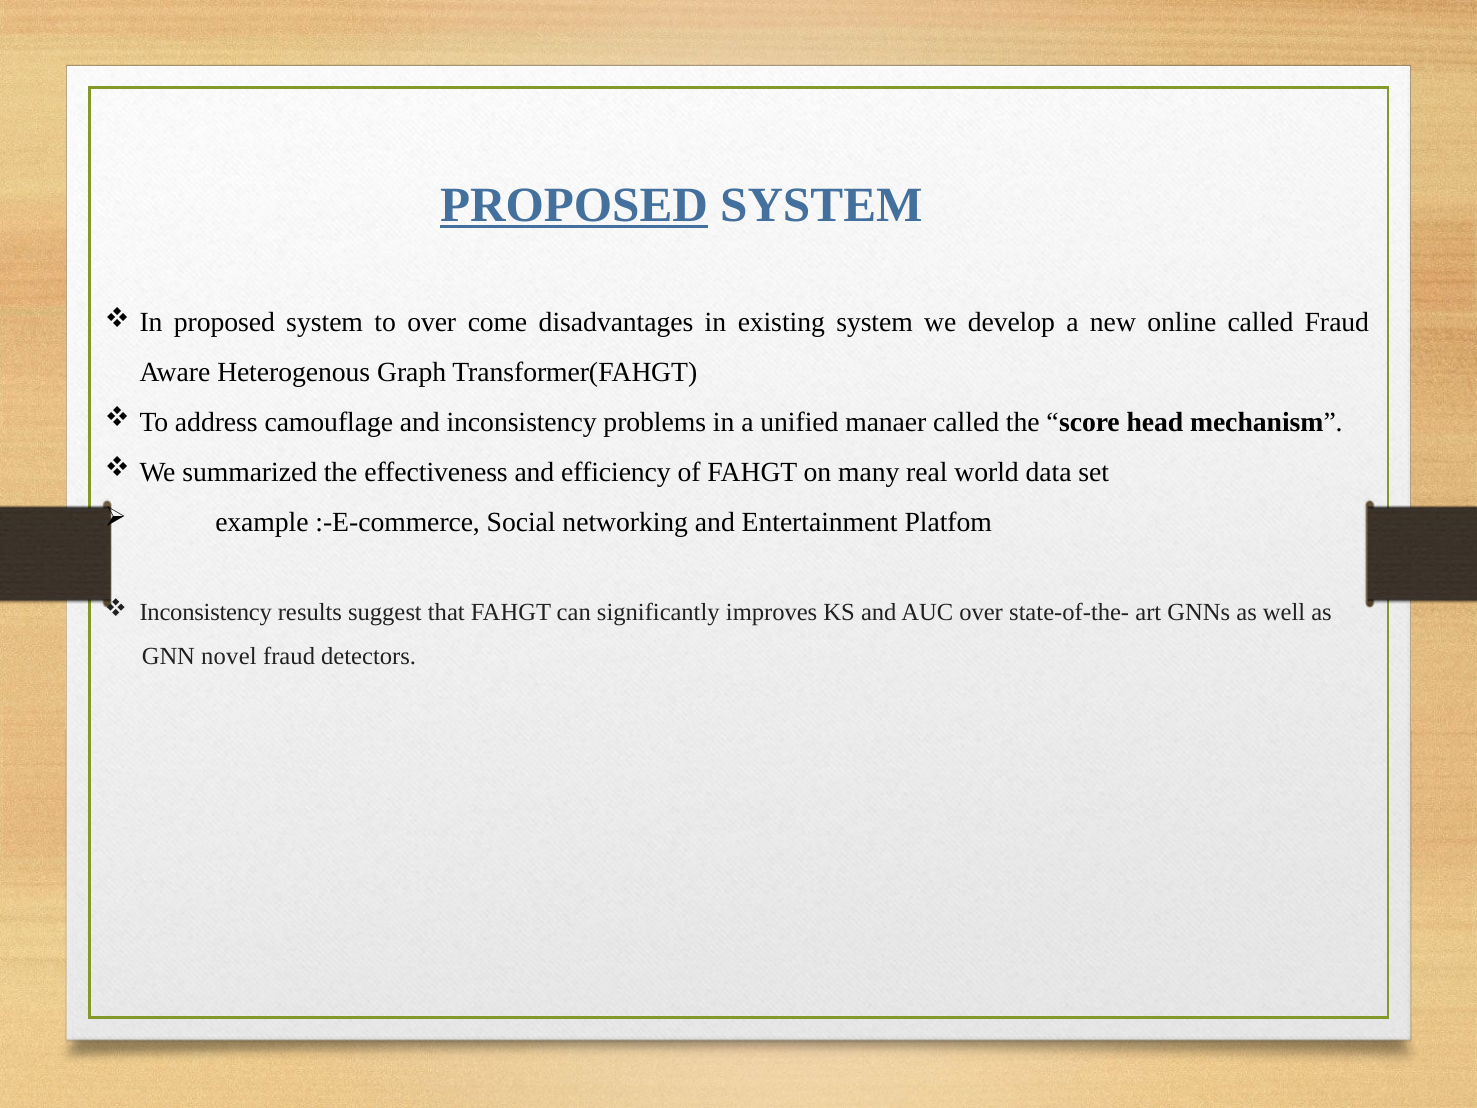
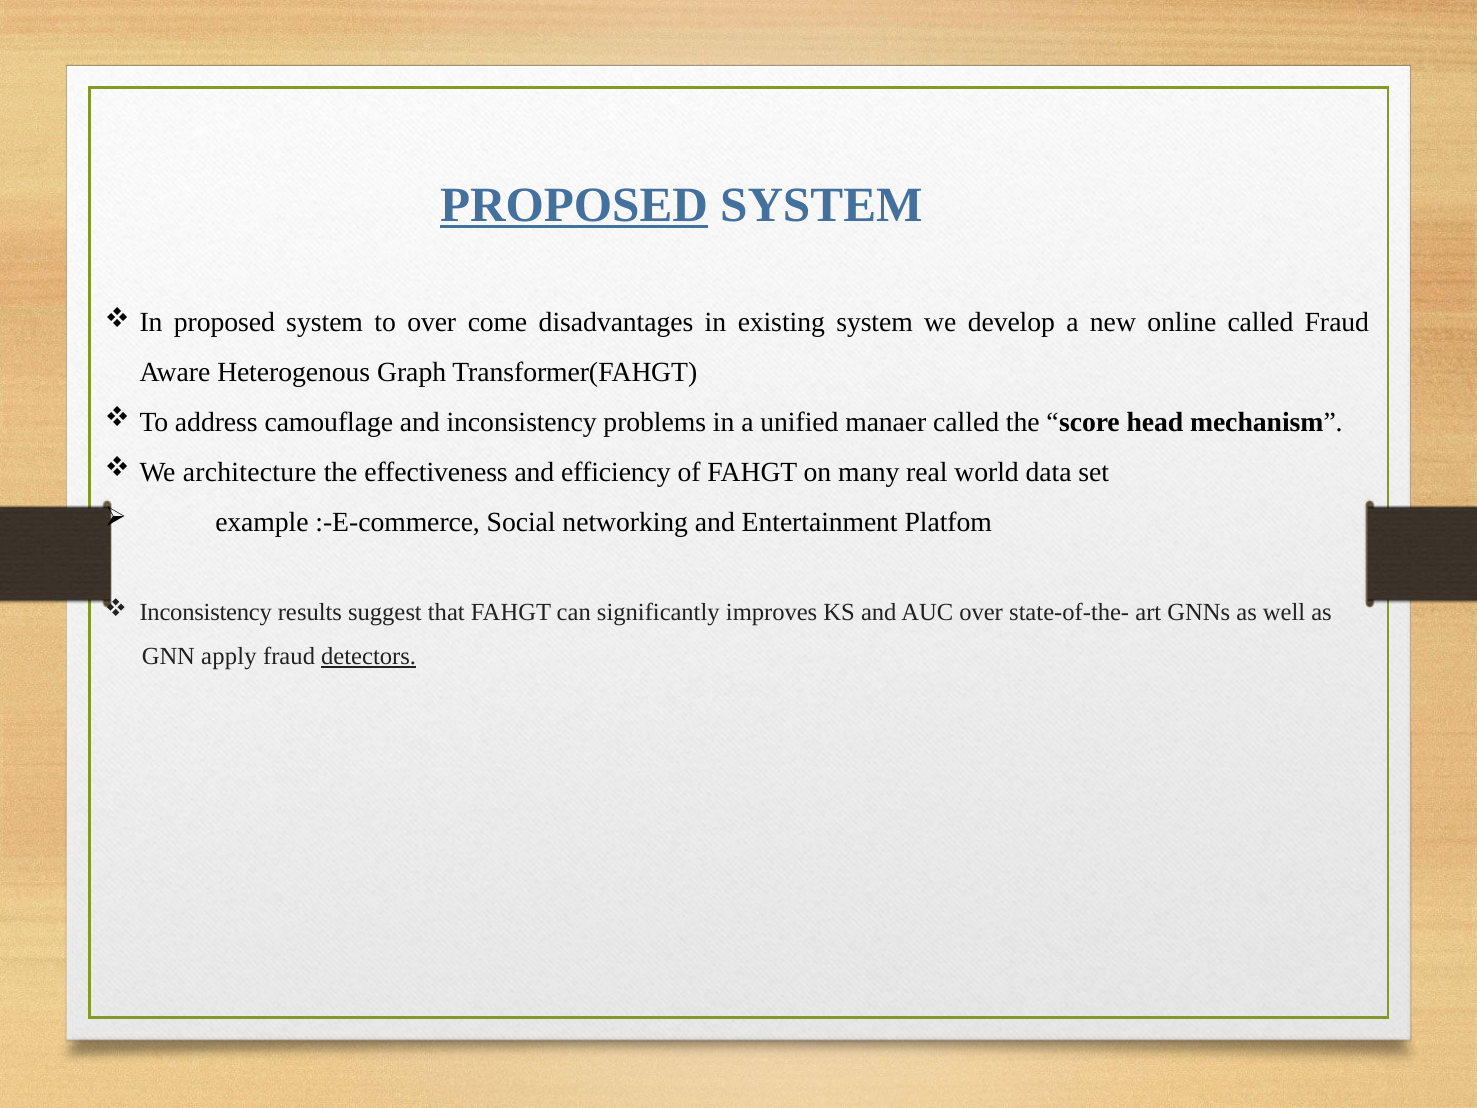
summarized: summarized -> architecture
novel: novel -> apply
detectors underline: none -> present
